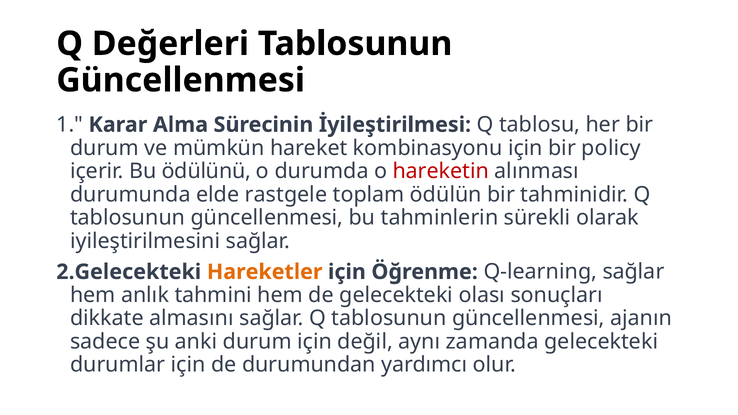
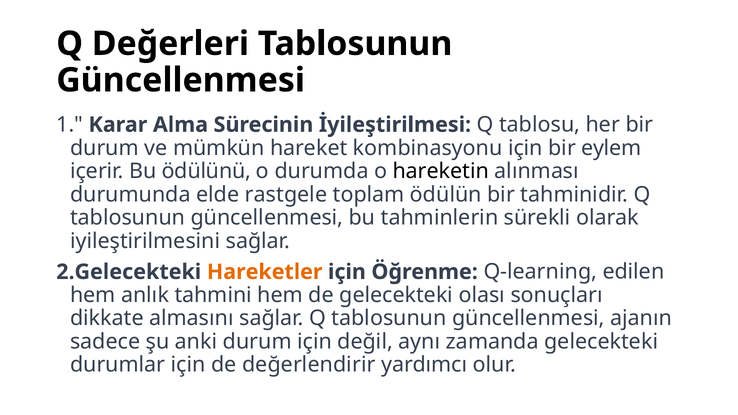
policy: policy -> eylem
hareketin colour: red -> black
Q-learning sağlar: sağlar -> edilen
durumundan: durumundan -> değerlendirir
